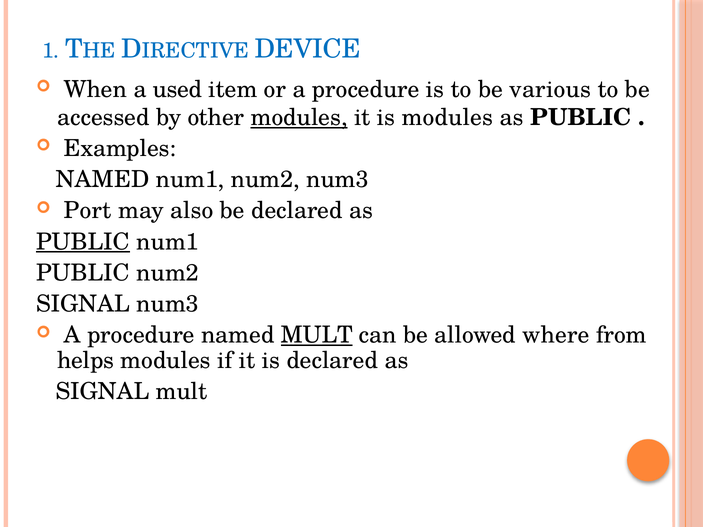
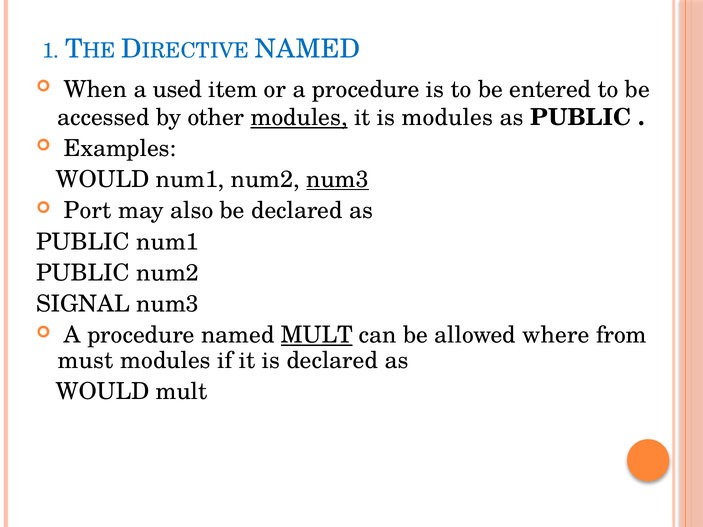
DEVICE at (308, 49): DEVICE -> NAMED
various: various -> entered
NAMED at (102, 180): NAMED -> WOULD
num3 at (338, 180) underline: none -> present
PUBLIC at (83, 242) underline: present -> none
helps: helps -> must
SIGNAL at (103, 392): SIGNAL -> WOULD
